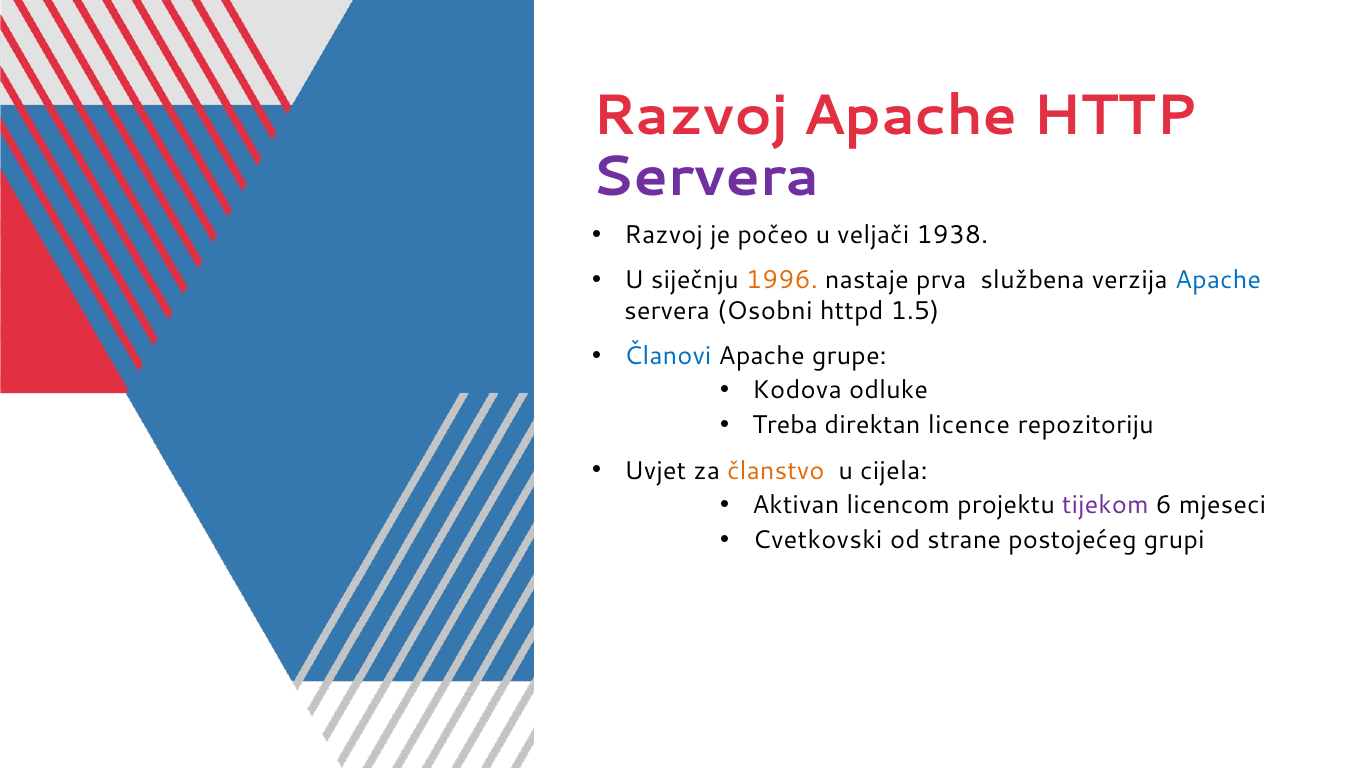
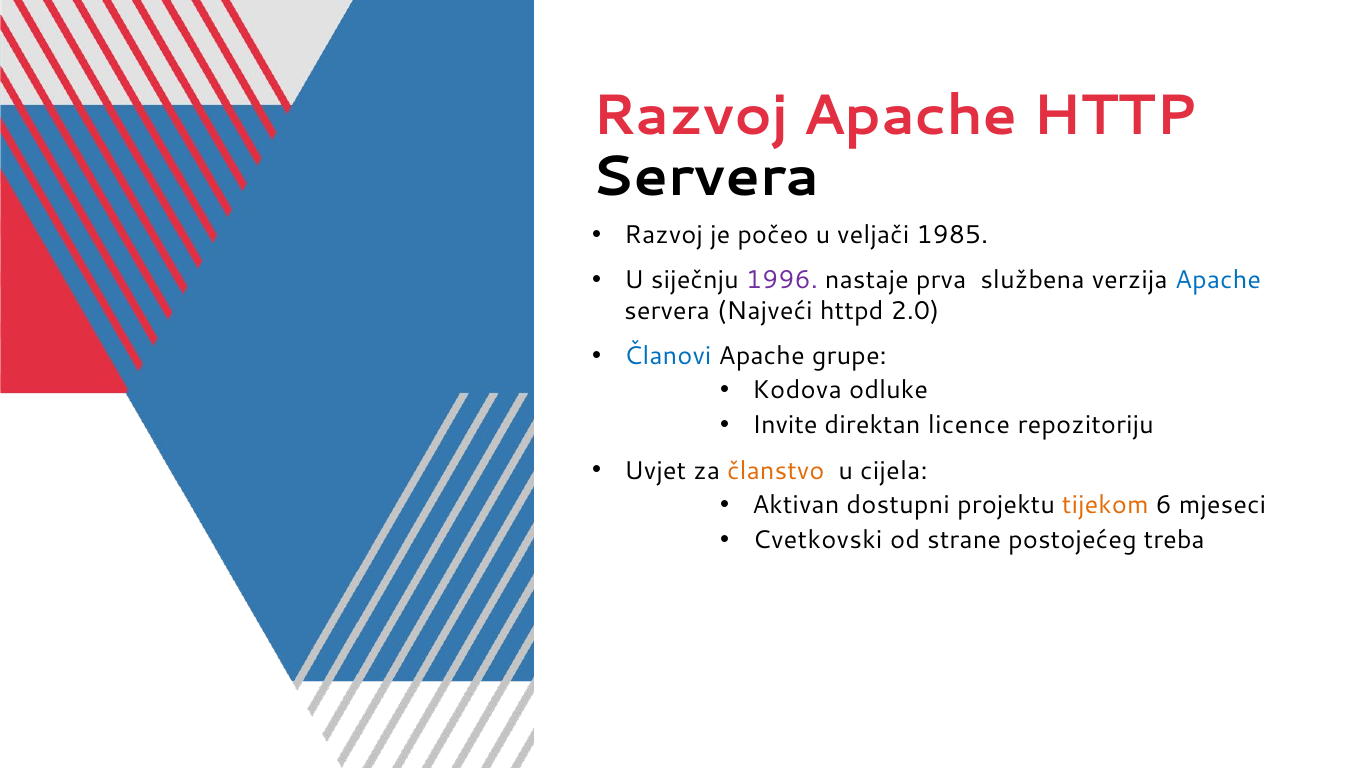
Servera at (706, 177) colour: purple -> black
1938: 1938 -> 1985
1996 colour: orange -> purple
Osobni: Osobni -> Najveći
1.5: 1.5 -> 2.0
Treba: Treba -> Invite
licencom: licencom -> dostupni
tijekom colour: purple -> orange
grupi: grupi -> treba
